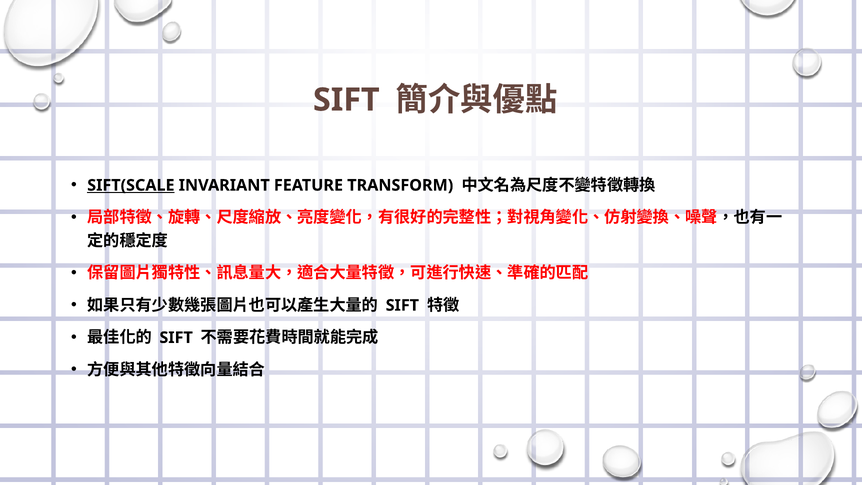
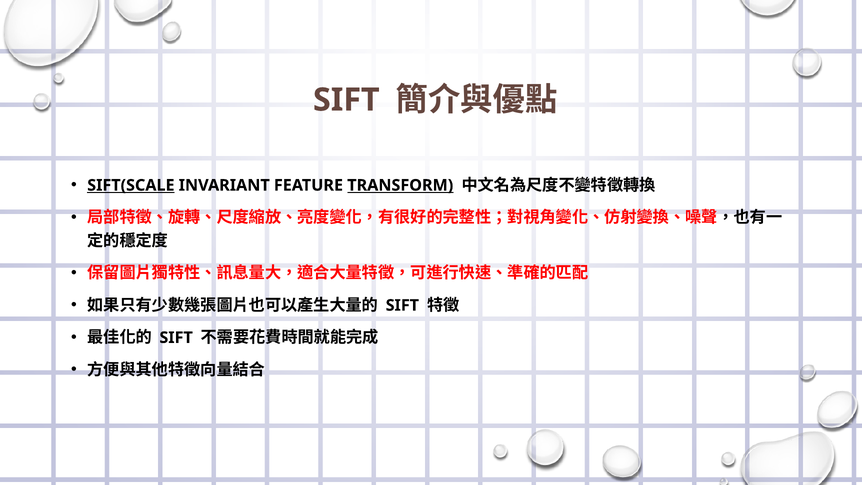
TRANSFORM underline: none -> present
